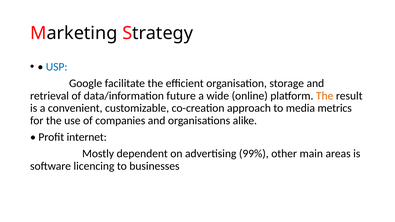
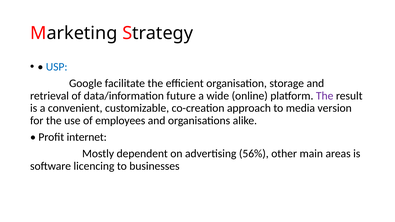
The at (325, 96) colour: orange -> purple
metrics: metrics -> version
companies: companies -> employees
99%: 99% -> 56%
